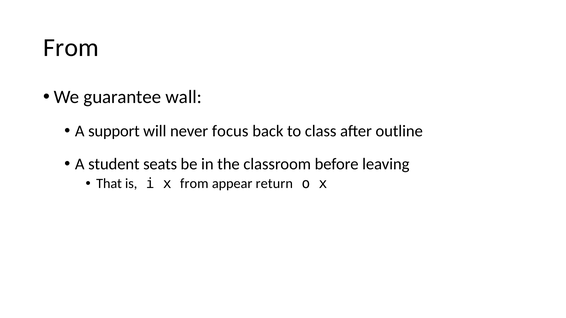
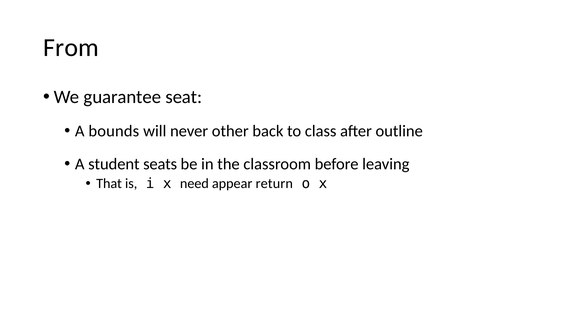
wall: wall -> seat
support: support -> bounds
focus: focus -> other
x from: from -> need
